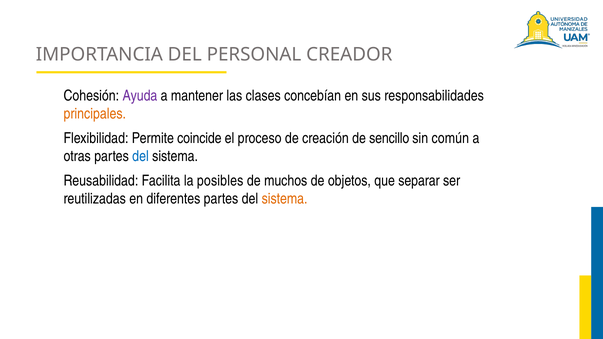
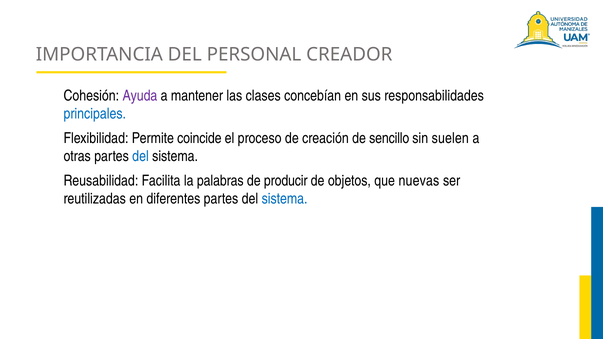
principales colour: orange -> blue
común: común -> suelen
posibles: posibles -> palabras
muchos: muchos -> producir
separar: separar -> nuevas
sistema at (285, 199) colour: orange -> blue
